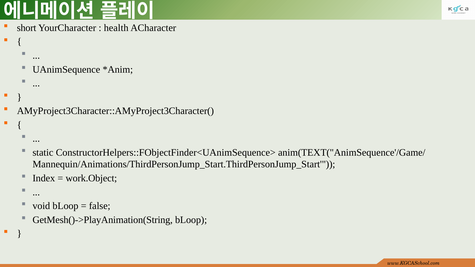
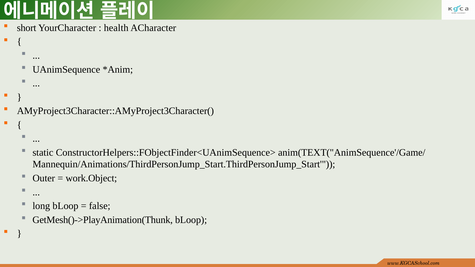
Index: Index -> Outer
void: void -> long
GetMesh()->PlayAnimation(String: GetMesh()->PlayAnimation(String -> GetMesh()->PlayAnimation(Thunk
